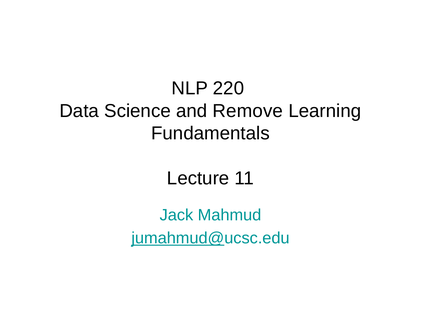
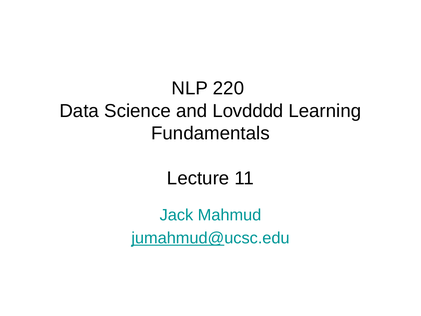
Remove: Remove -> Lovdddd
